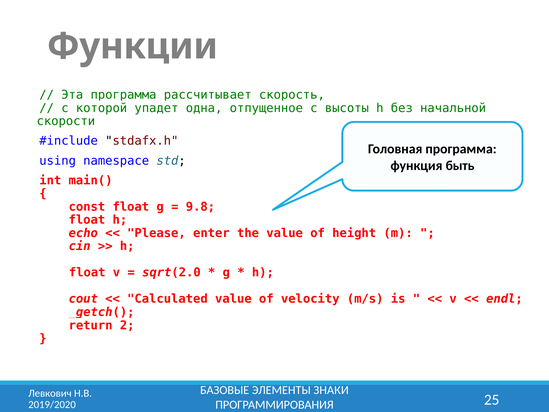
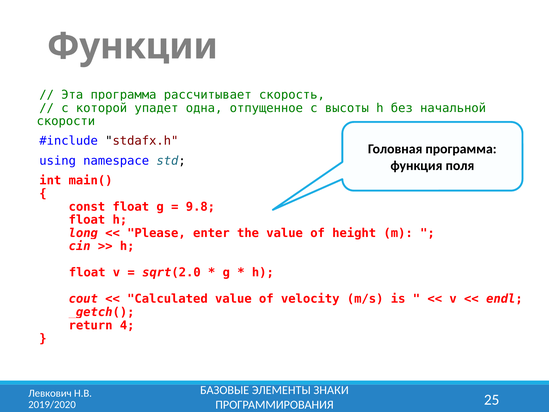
быть: быть -> поля
echo: echo -> long
2: 2 -> 4
